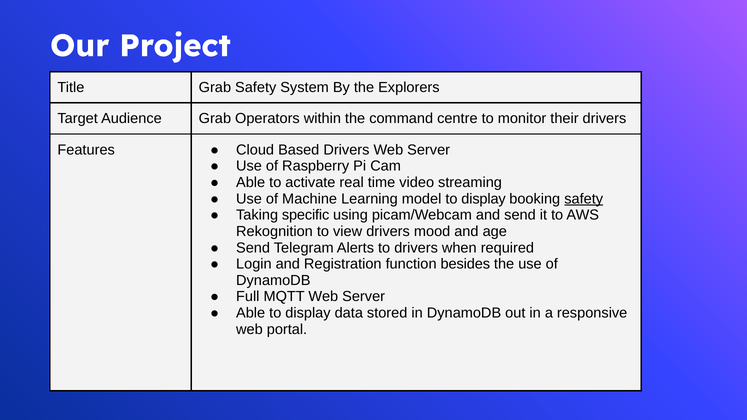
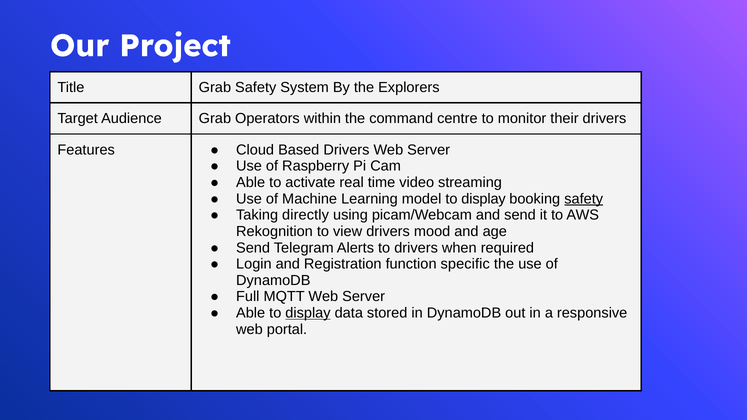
specific: specific -> directly
besides: besides -> specific
display at (308, 313) underline: none -> present
